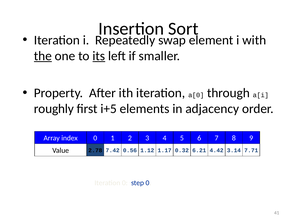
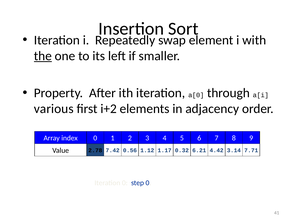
its underline: present -> none
roughly: roughly -> various
i+5: i+5 -> i+2
